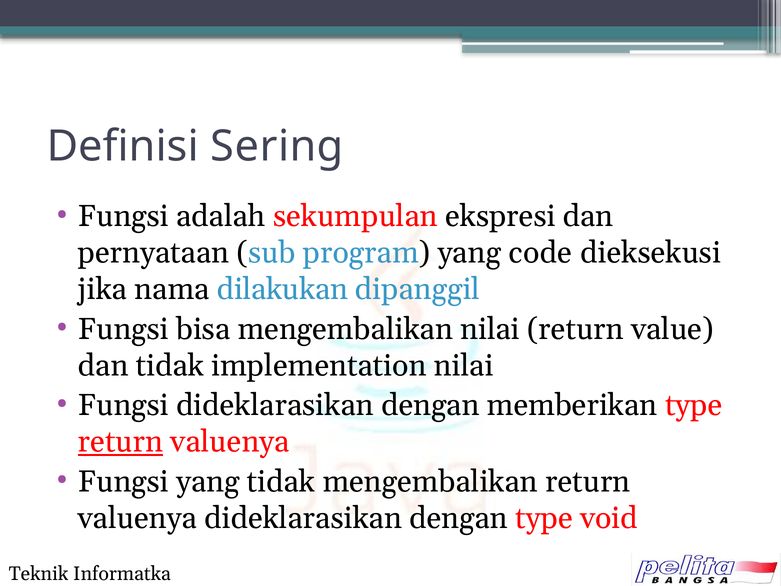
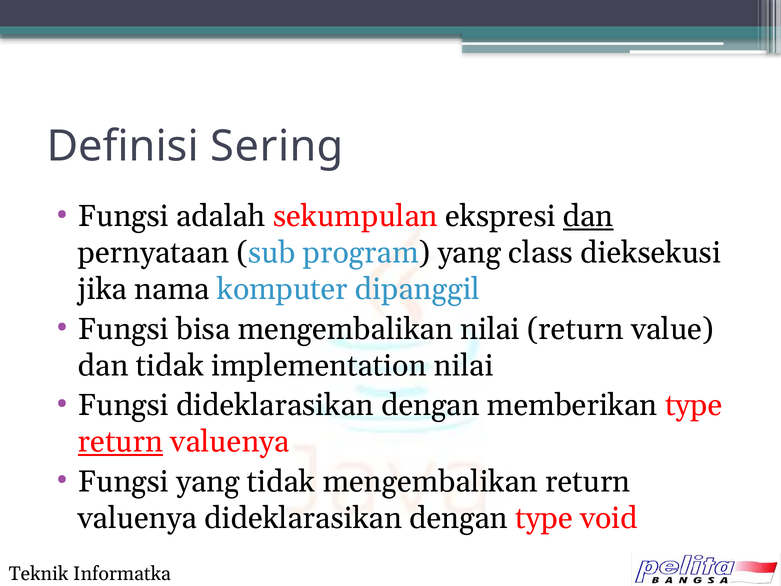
dan at (588, 216) underline: none -> present
code: code -> class
dilakukan: dilakukan -> komputer
